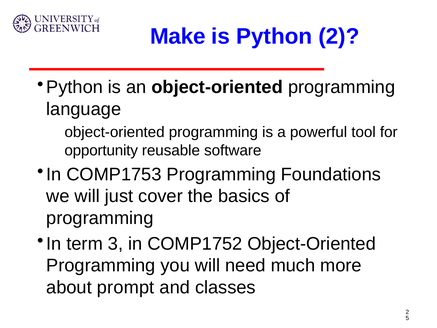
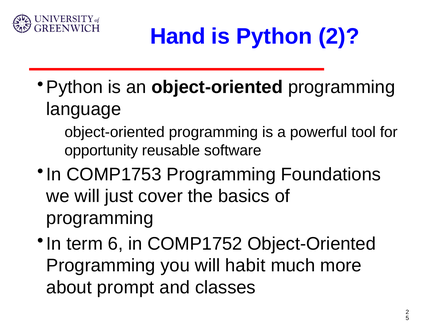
Make: Make -> Hand
3: 3 -> 6
need: need -> habit
